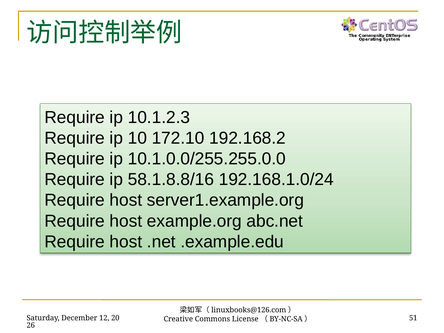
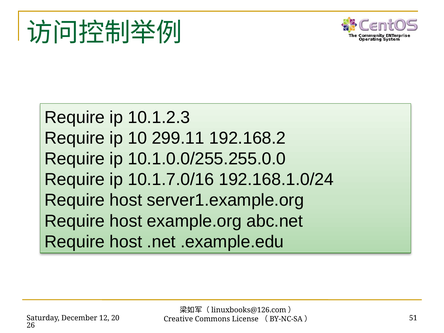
172.10: 172.10 -> 299.11
58.1.8.8/16: 58.1.8.8/16 -> 10.1.7.0/16
